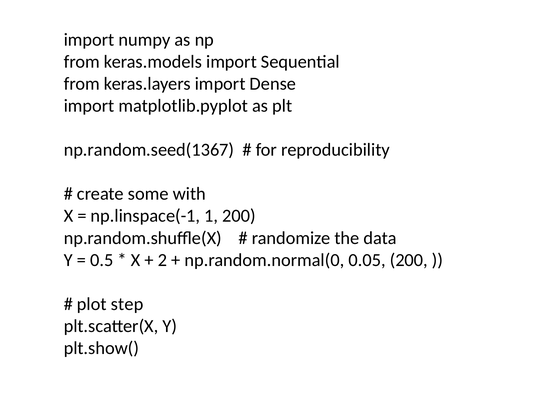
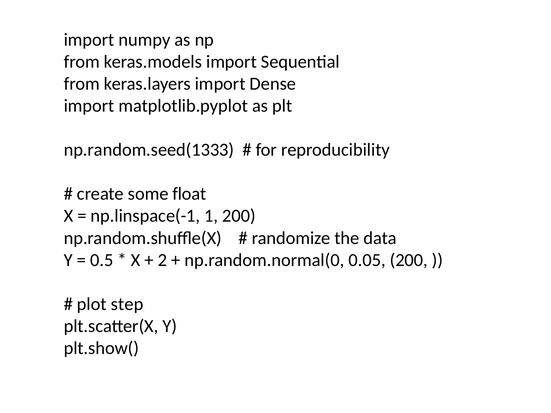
np.random.seed(1367: np.random.seed(1367 -> np.random.seed(1333
with: with -> float
